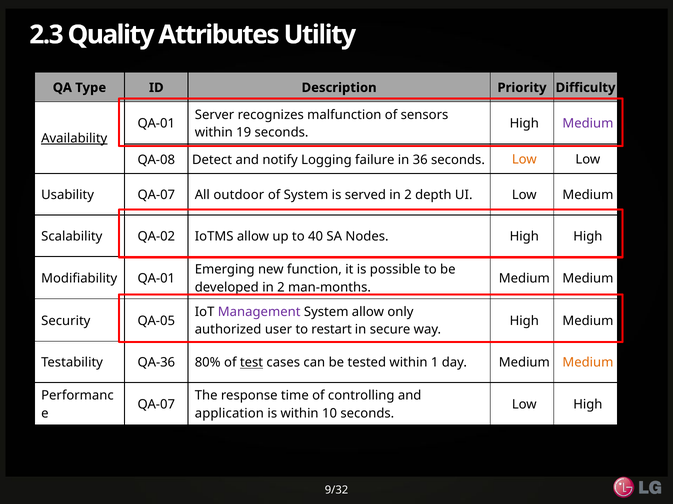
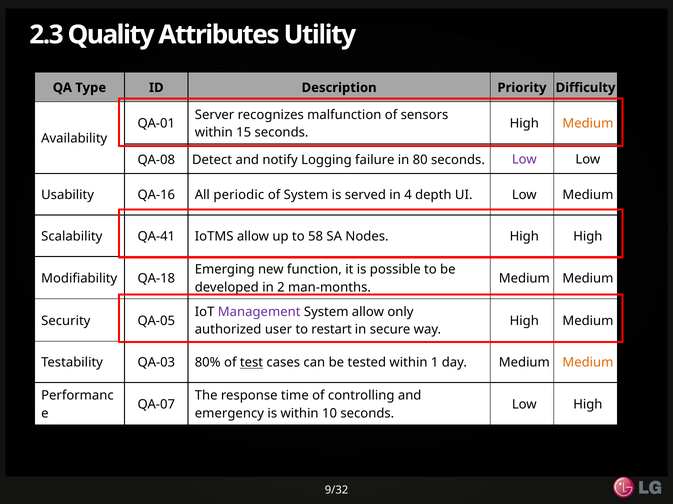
Medium at (588, 124) colour: purple -> orange
19: 19 -> 15
Availability underline: present -> none
36: 36 -> 80
Low at (524, 160) colour: orange -> purple
Usability QA-07: QA-07 -> QA-16
outdoor: outdoor -> periodic
served in 2: 2 -> 4
QA-02: QA-02 -> QA-41
40: 40 -> 58
Modifiability QA-01: QA-01 -> QA-18
QA-36: QA-36 -> QA-03
application: application -> emergency
